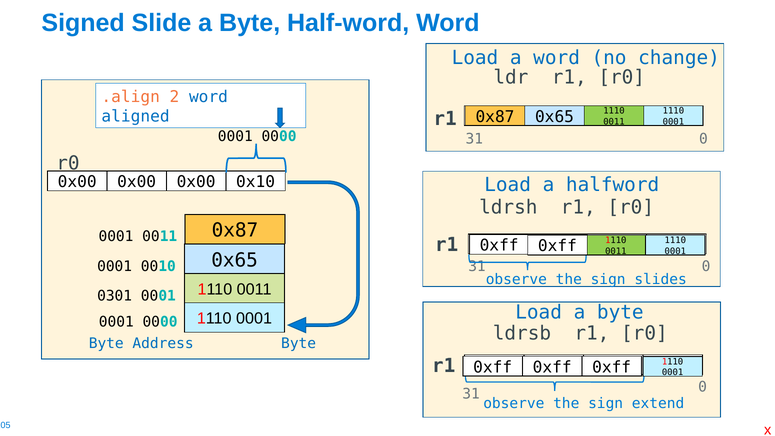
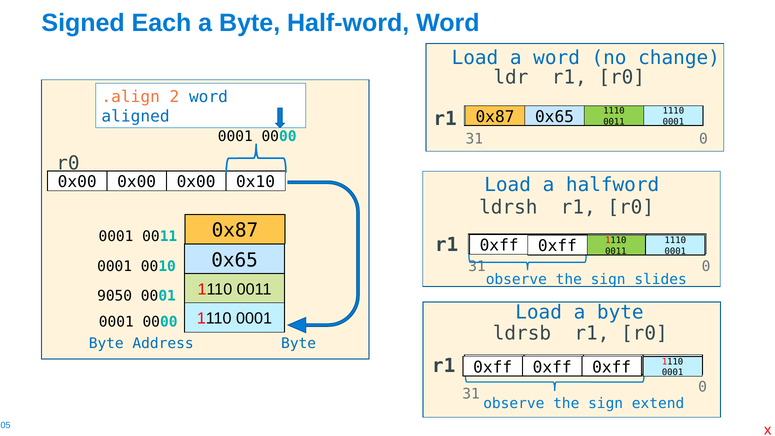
Slide: Slide -> Each
0301: 0301 -> 9050
